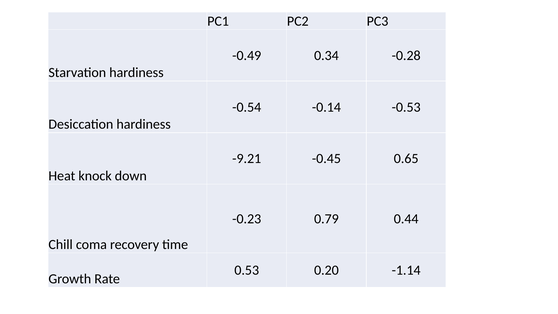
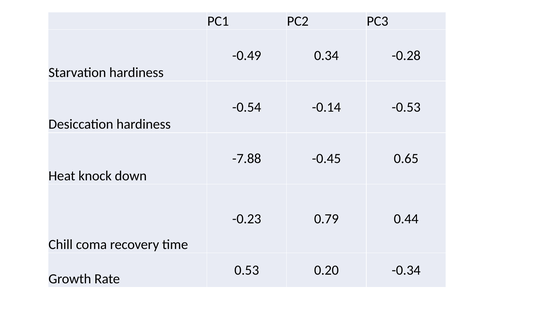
-9.21: -9.21 -> -7.88
-1.14: -1.14 -> -0.34
